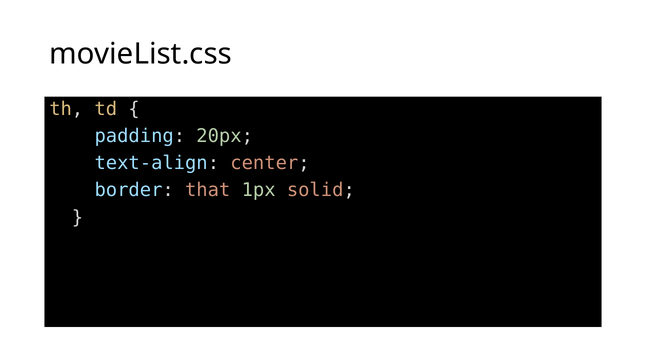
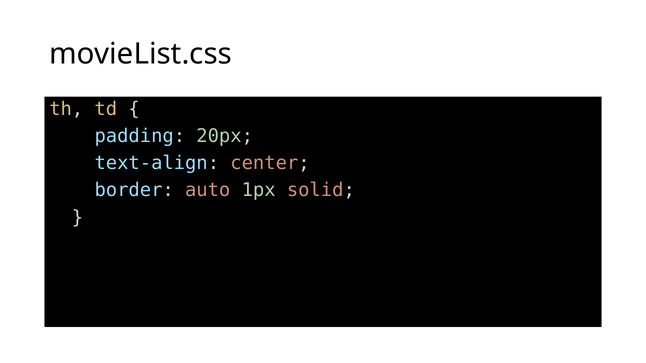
that: that -> auto
